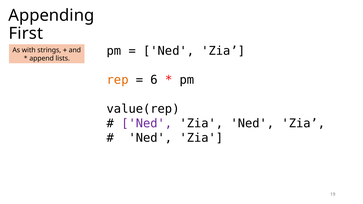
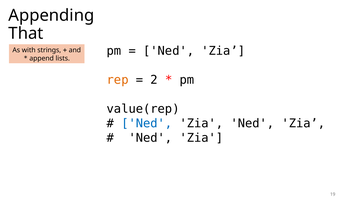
First: First -> That
6: 6 -> 2
Ned at (147, 123) colour: purple -> blue
